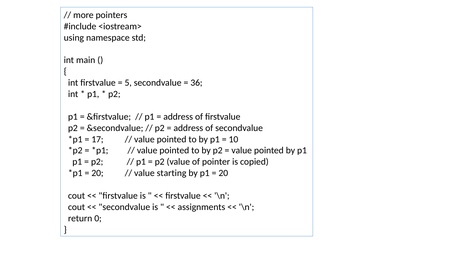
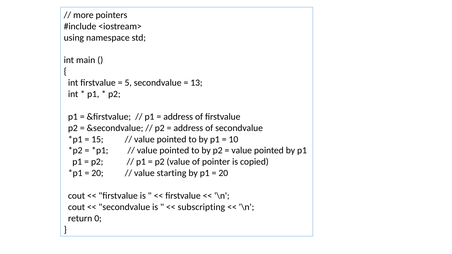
36: 36 -> 13
17: 17 -> 15
assignments: assignments -> subscripting
